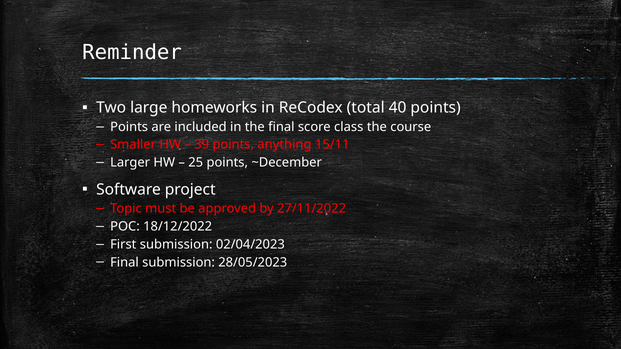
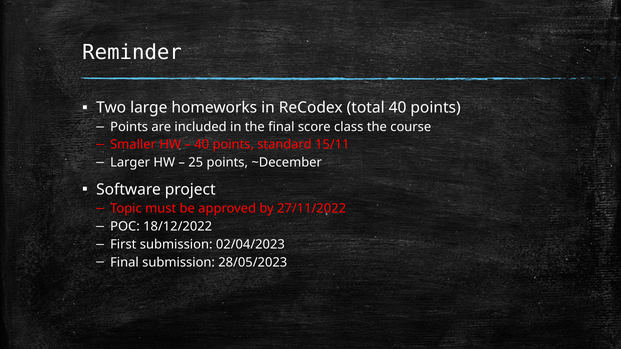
39 at (202, 145): 39 -> 40
anything: anything -> standard
